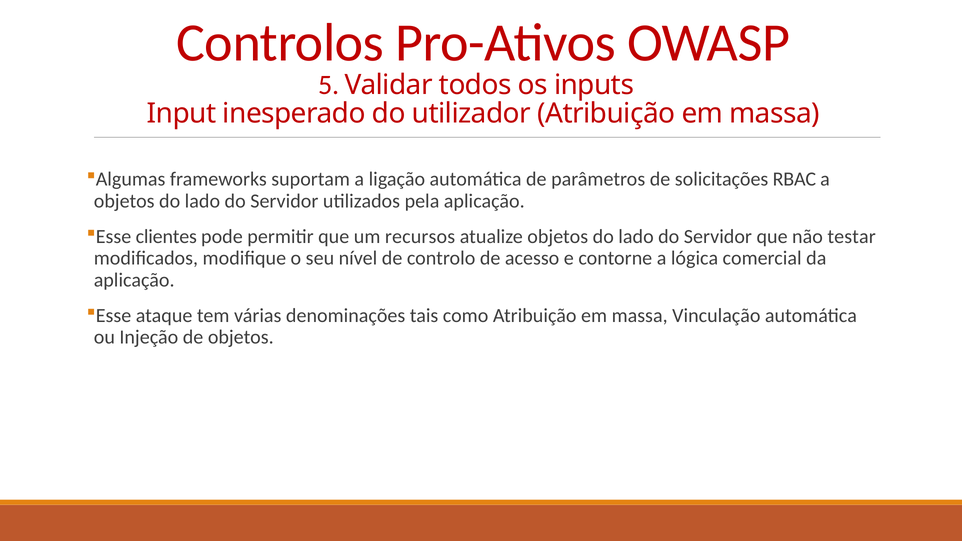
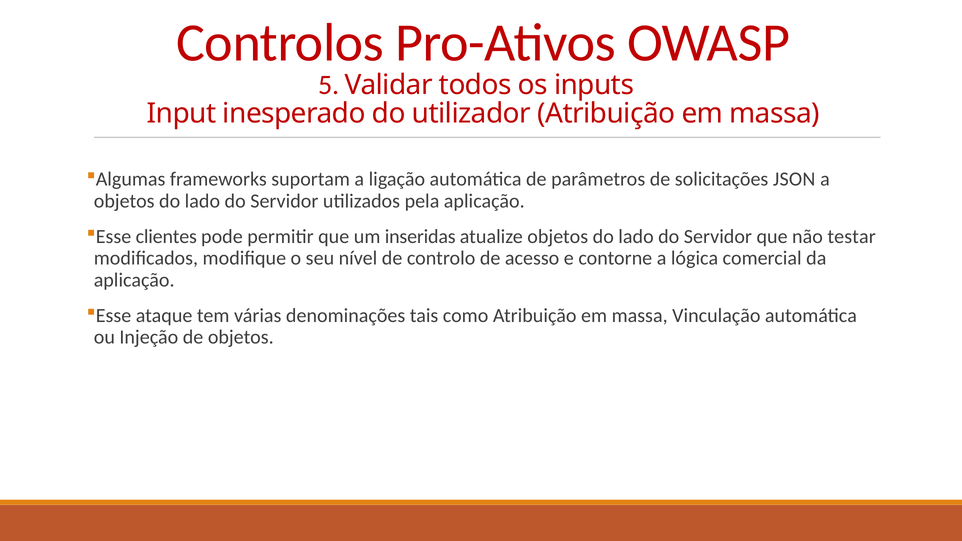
RBAC: RBAC -> JSON
recursos: recursos -> inseridas
